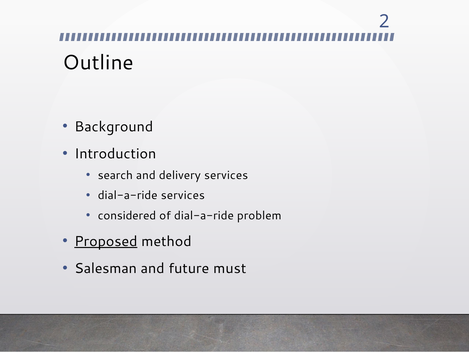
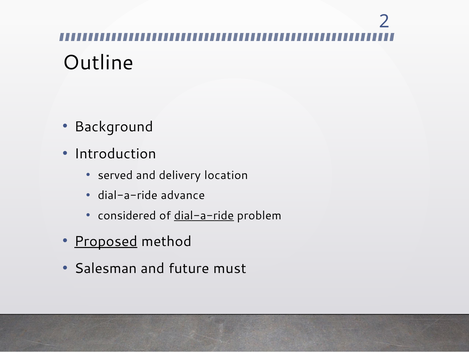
search: search -> served
delivery services: services -> location
dial-a-ride services: services -> advance
dial-a-ride at (204, 215) underline: none -> present
